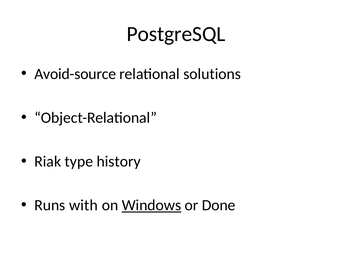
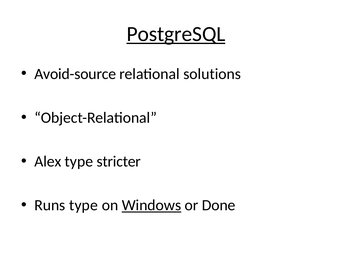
PostgreSQL underline: none -> present
Riak: Riak -> Alex
history: history -> stricter
Runs with: with -> type
